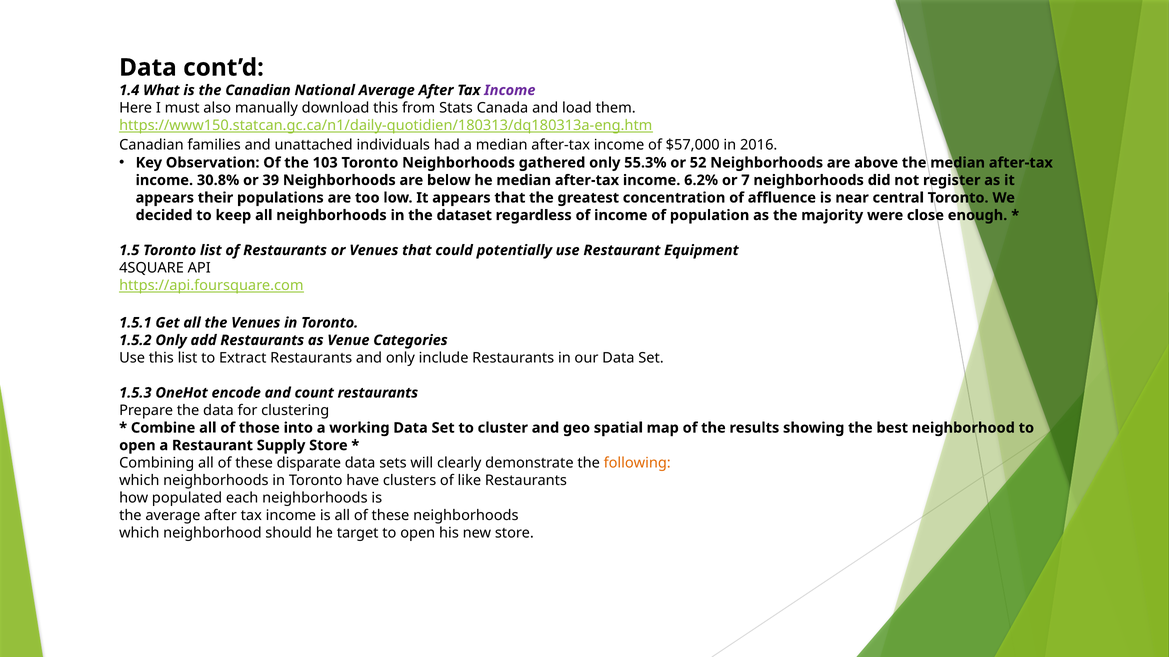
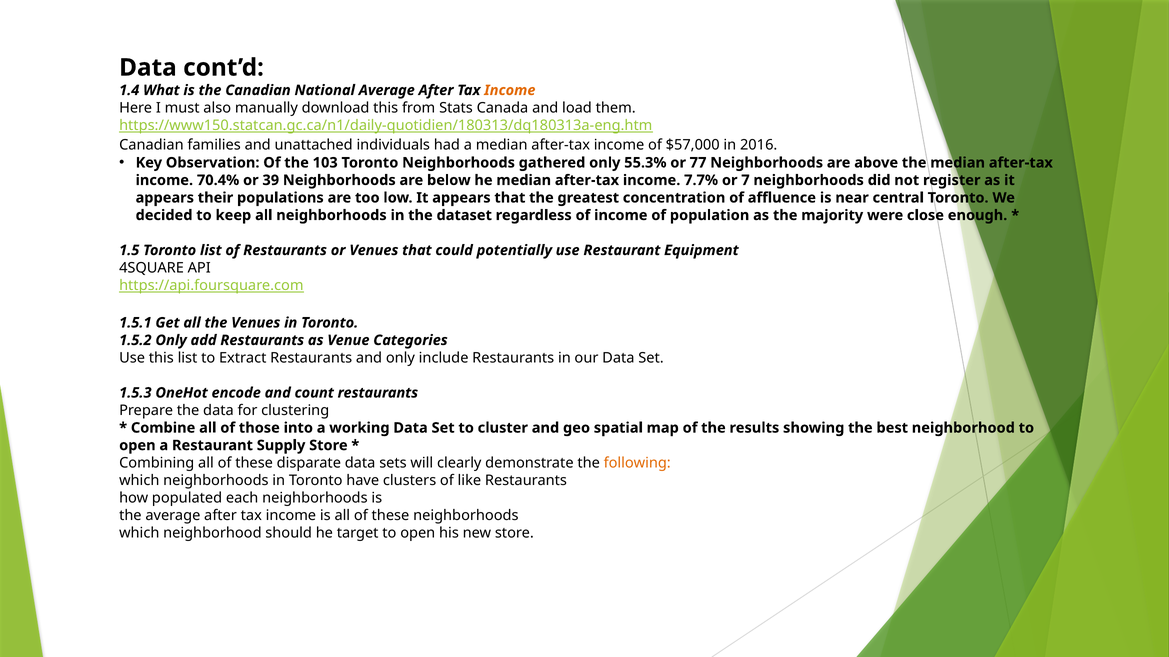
Income at (510, 90) colour: purple -> orange
52: 52 -> 77
30.8%: 30.8% -> 70.4%
6.2%: 6.2% -> 7.7%
